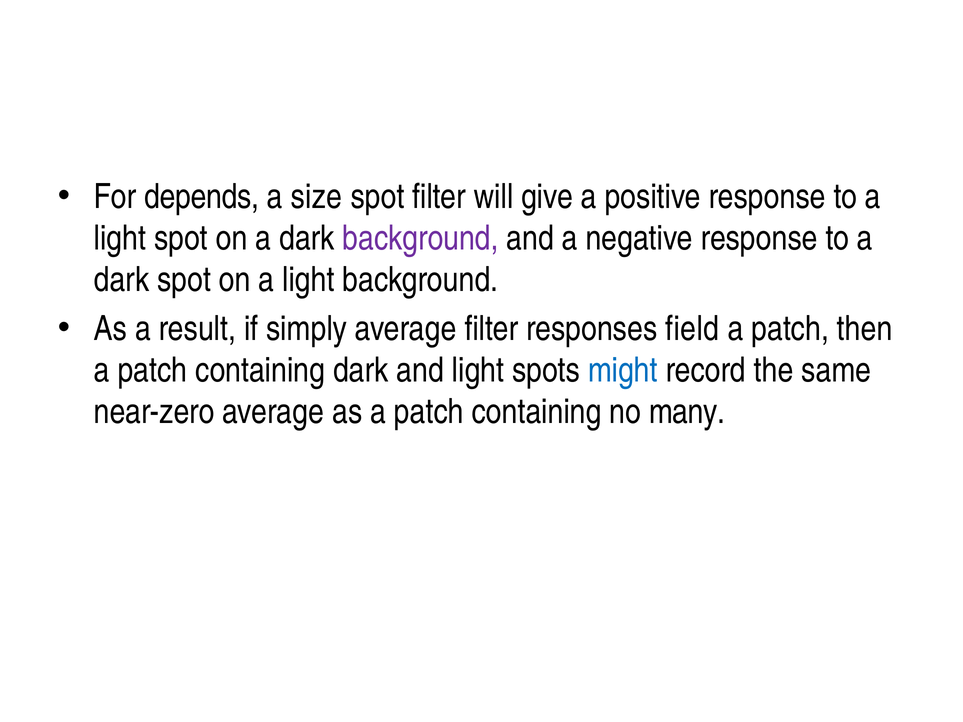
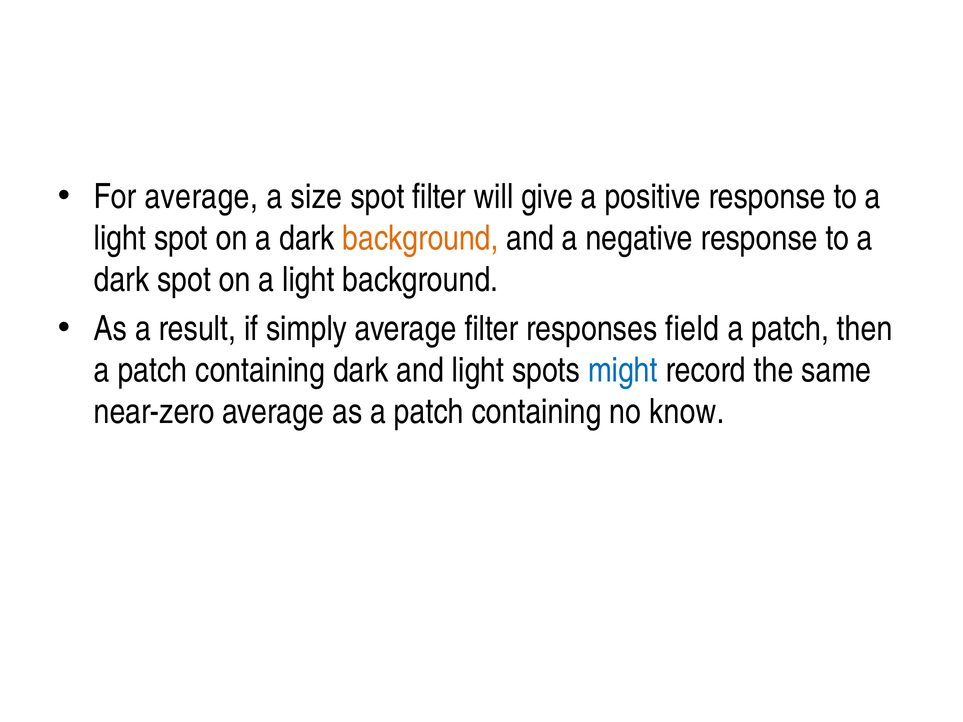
For depends: depends -> average
background at (421, 238) colour: purple -> orange
many: many -> know
